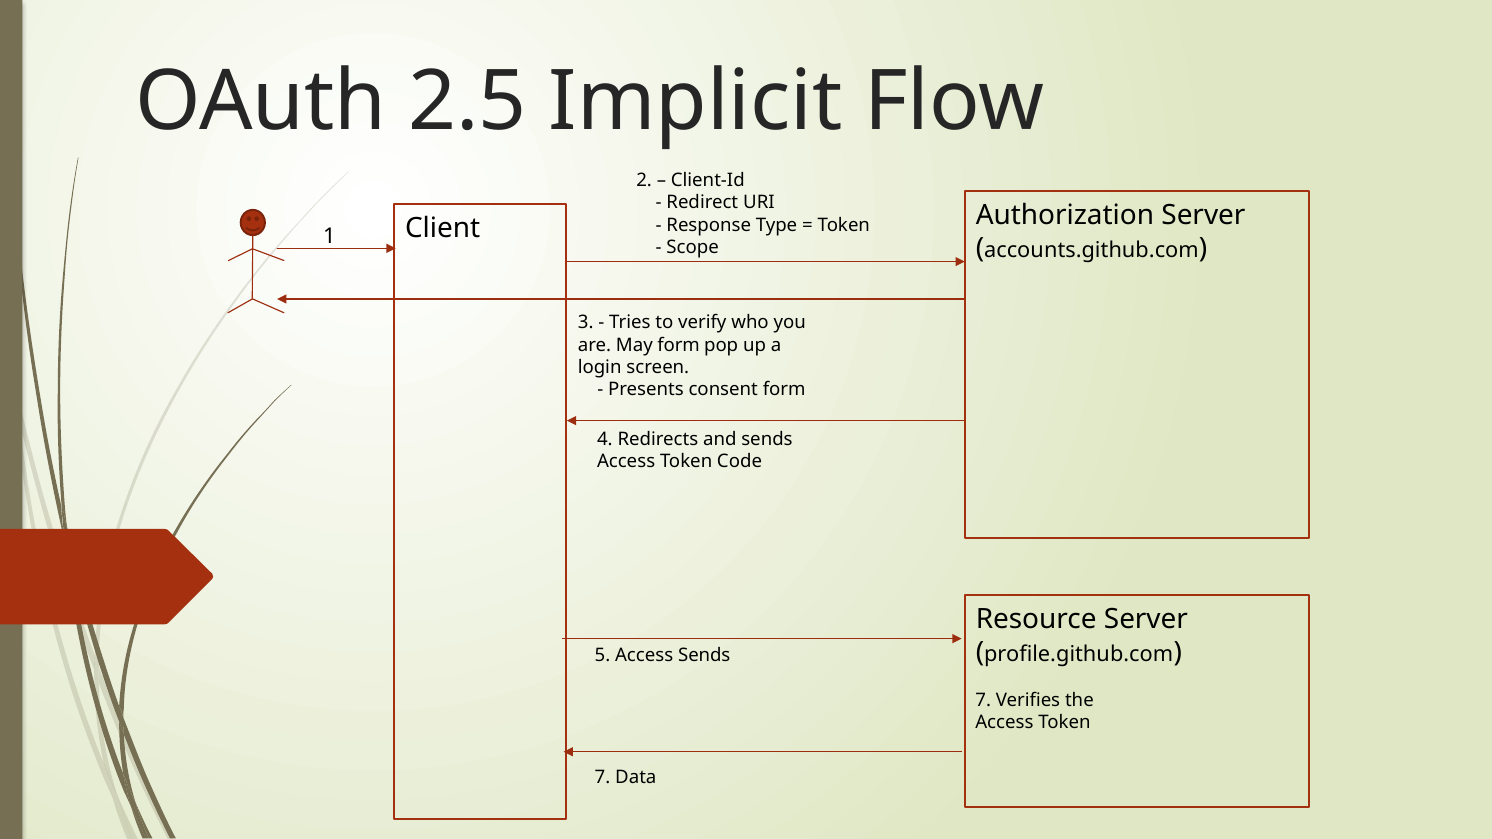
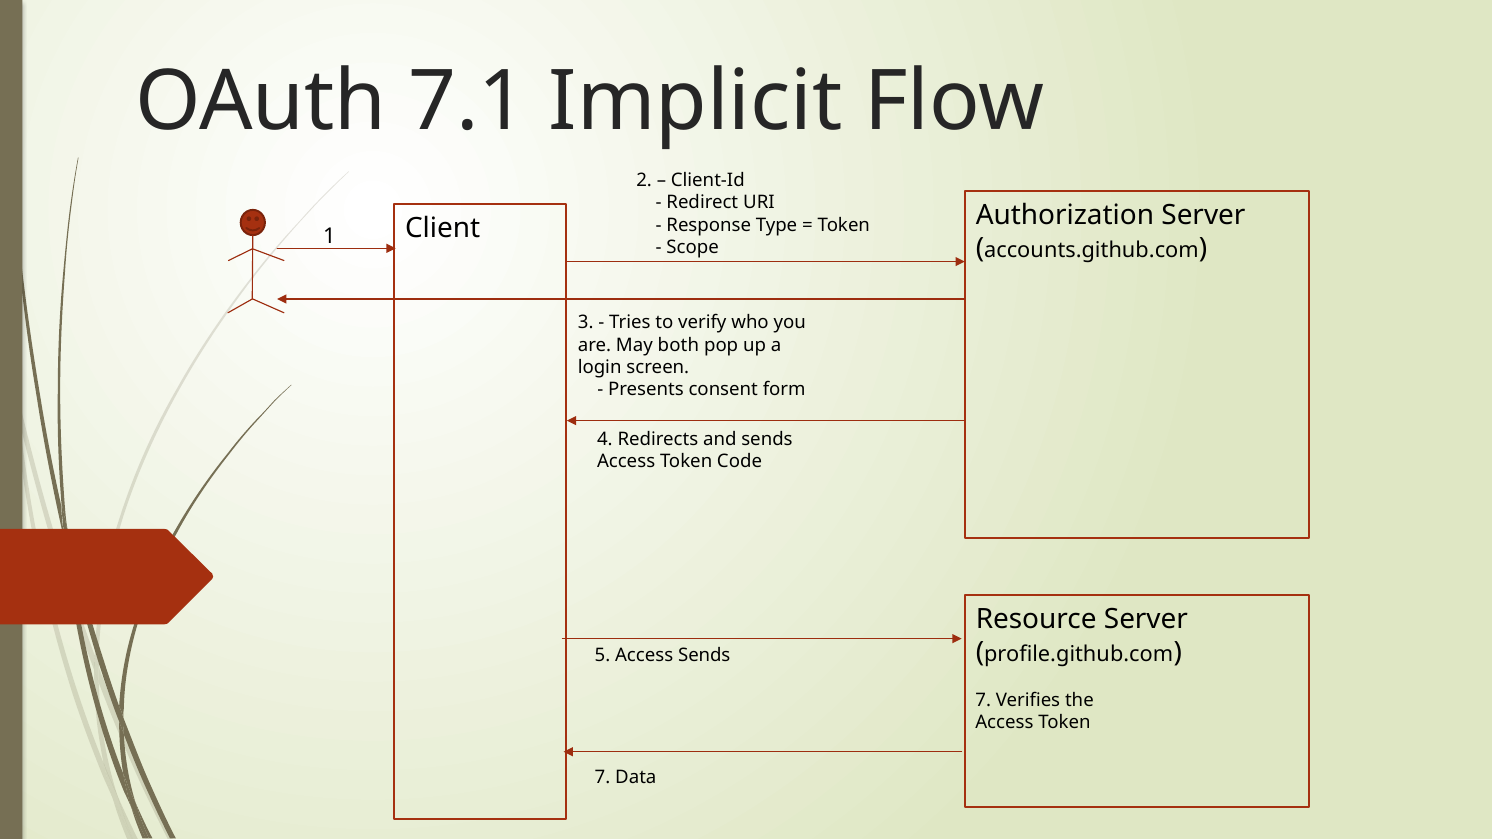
2.5: 2.5 -> 7.1
May form: form -> both
